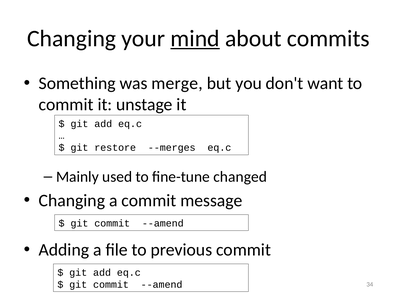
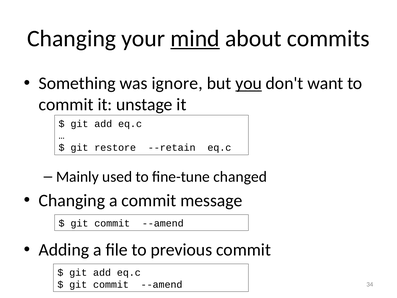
merge: merge -> ignore
you underline: none -> present
--merges: --merges -> --retain
